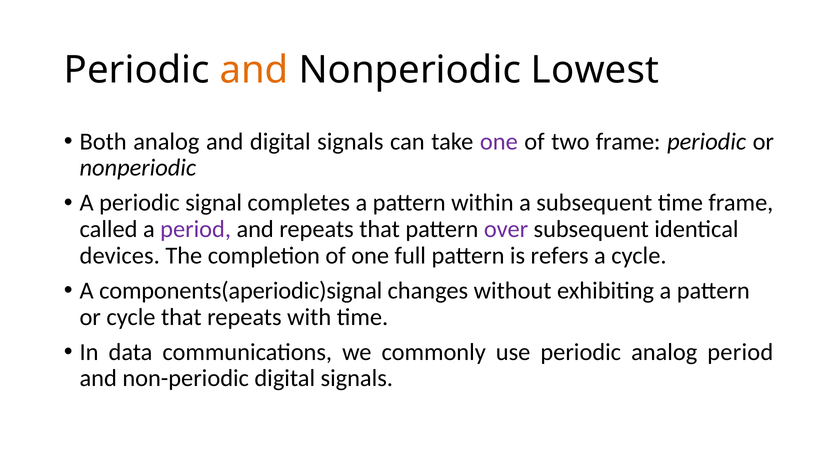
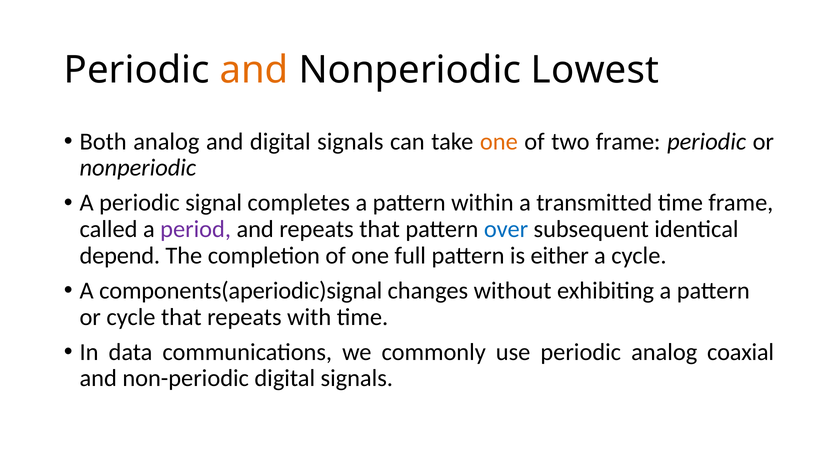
one at (499, 142) colour: purple -> orange
a subsequent: subsequent -> transmitted
over colour: purple -> blue
devices: devices -> depend
refers: refers -> either
analog period: period -> coaxial
